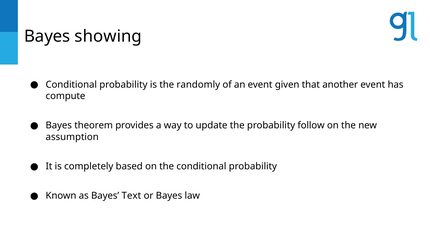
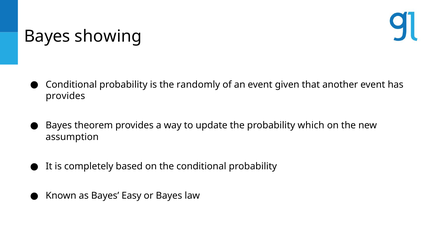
compute at (65, 96): compute -> provides
follow: follow -> which
Text: Text -> Easy
